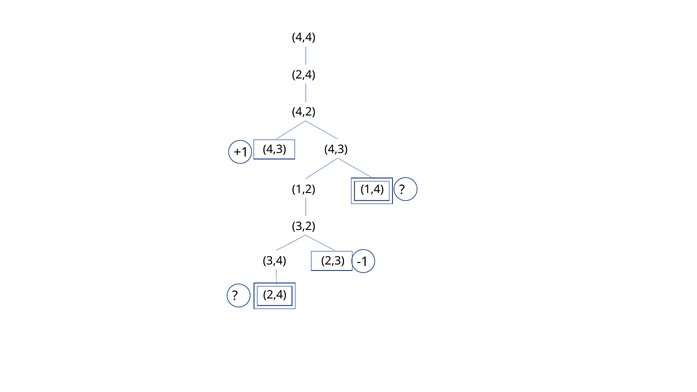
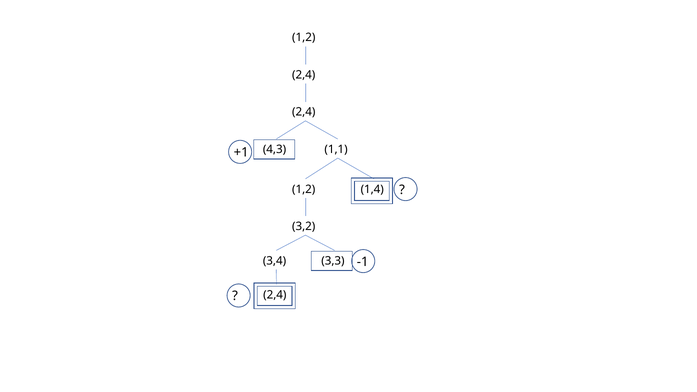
4,4 at (304, 38): 4,4 -> 1,2
4,2 at (304, 112): 4,2 -> 2,4
4,3 4,3: 4,3 -> 1,1
2,3: 2,3 -> 3,3
